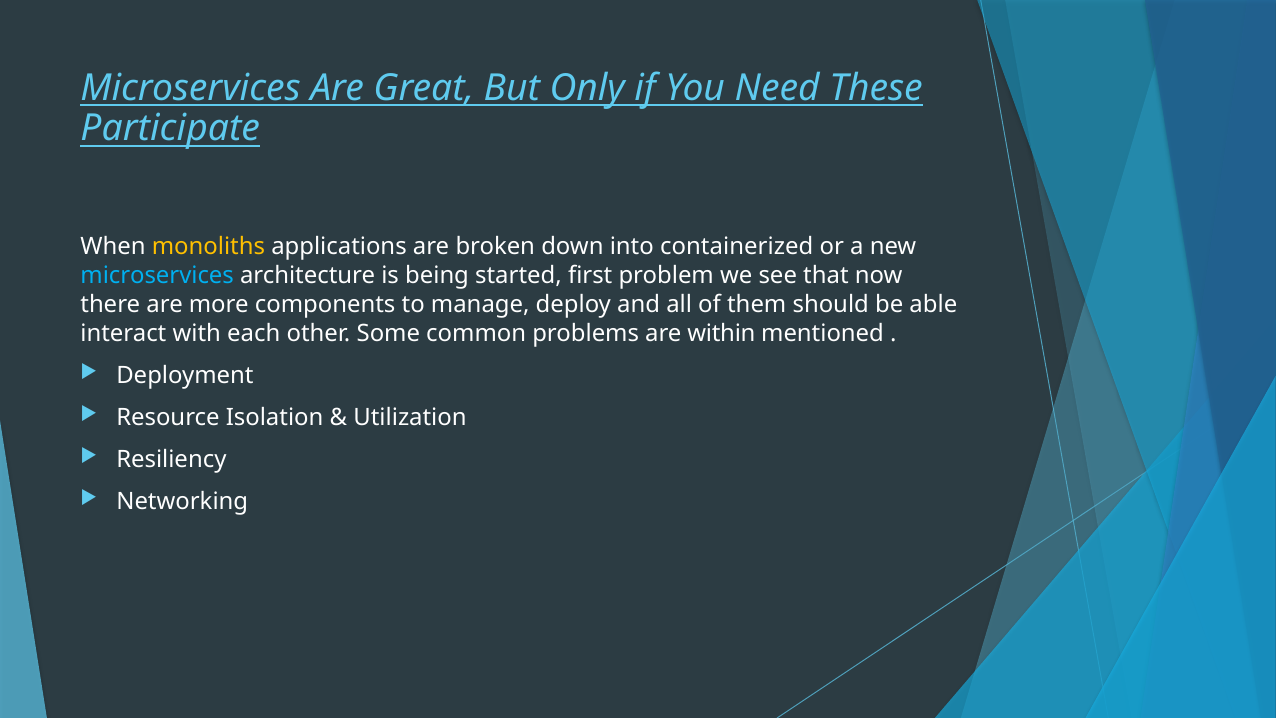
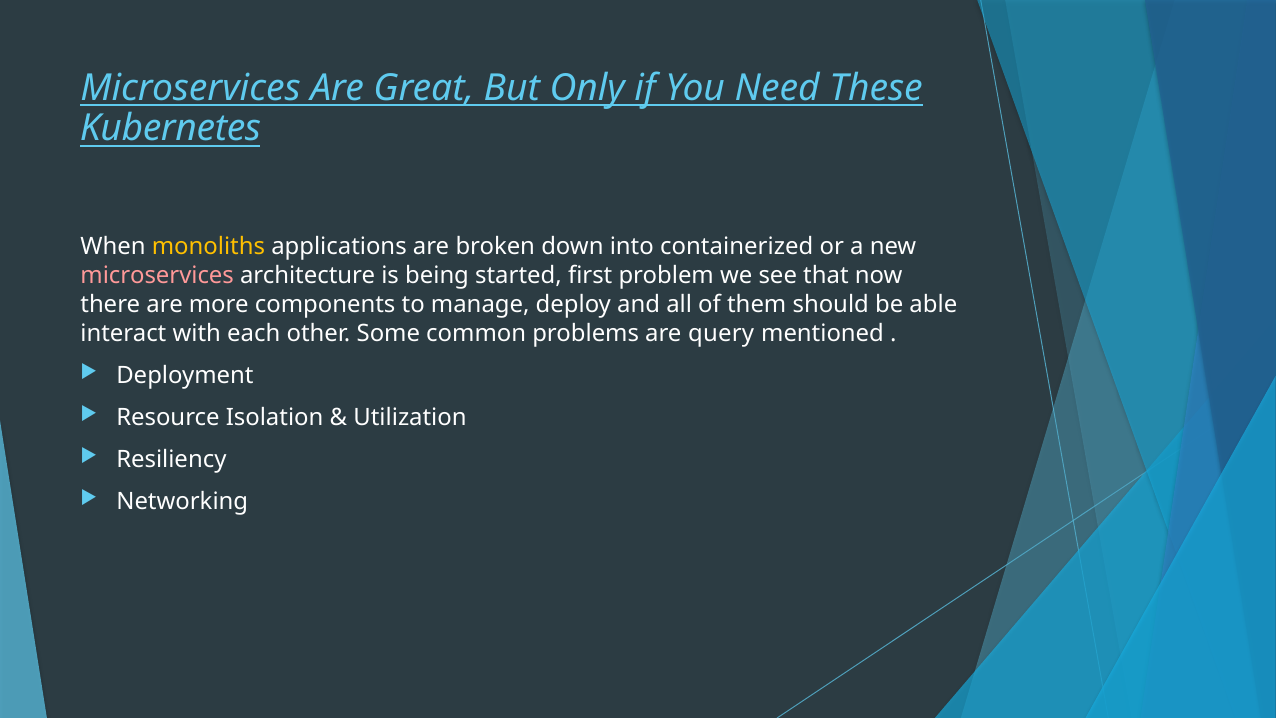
Participate: Participate -> Kubernetes
microservices at (157, 276) colour: light blue -> pink
within: within -> query
